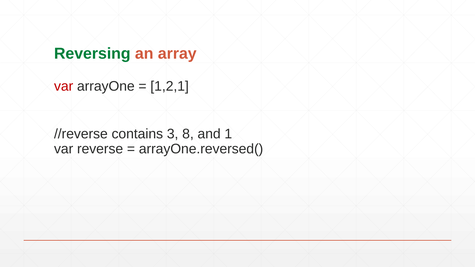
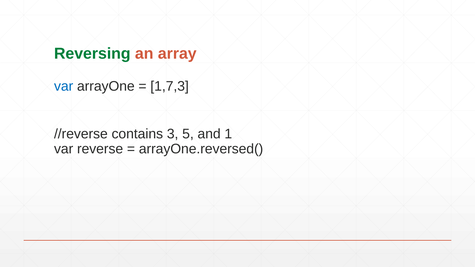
var at (64, 86) colour: red -> blue
1,2,1: 1,2,1 -> 1,7,3
8: 8 -> 5
